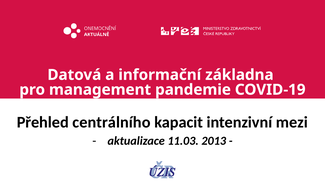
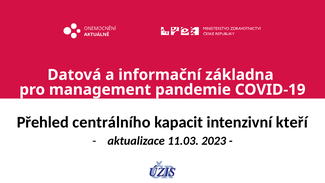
mezi: mezi -> kteří
2013: 2013 -> 2023
